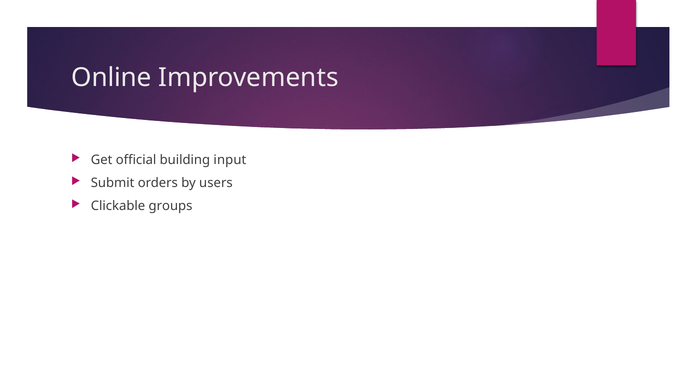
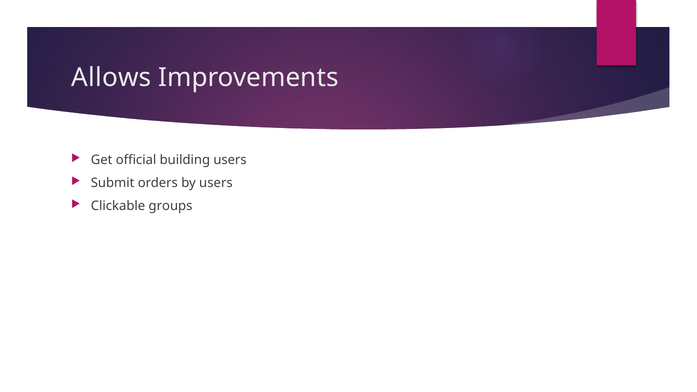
Online: Online -> Allows
building input: input -> users
